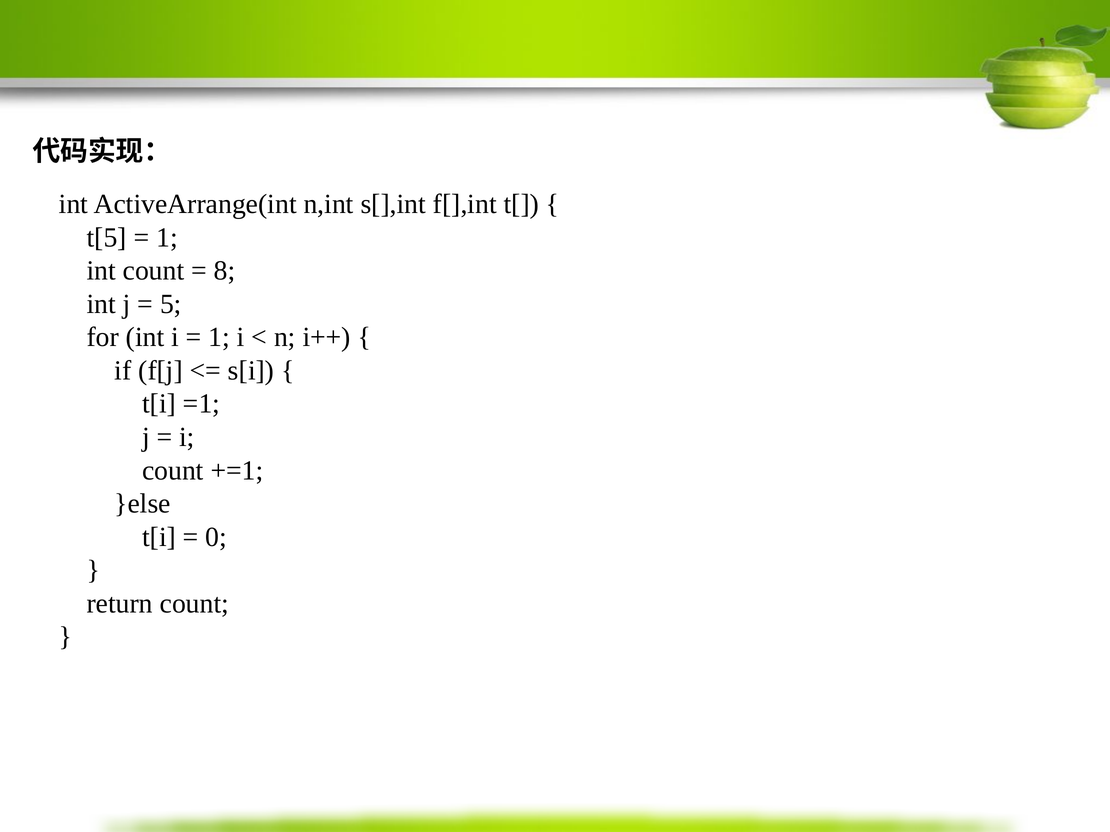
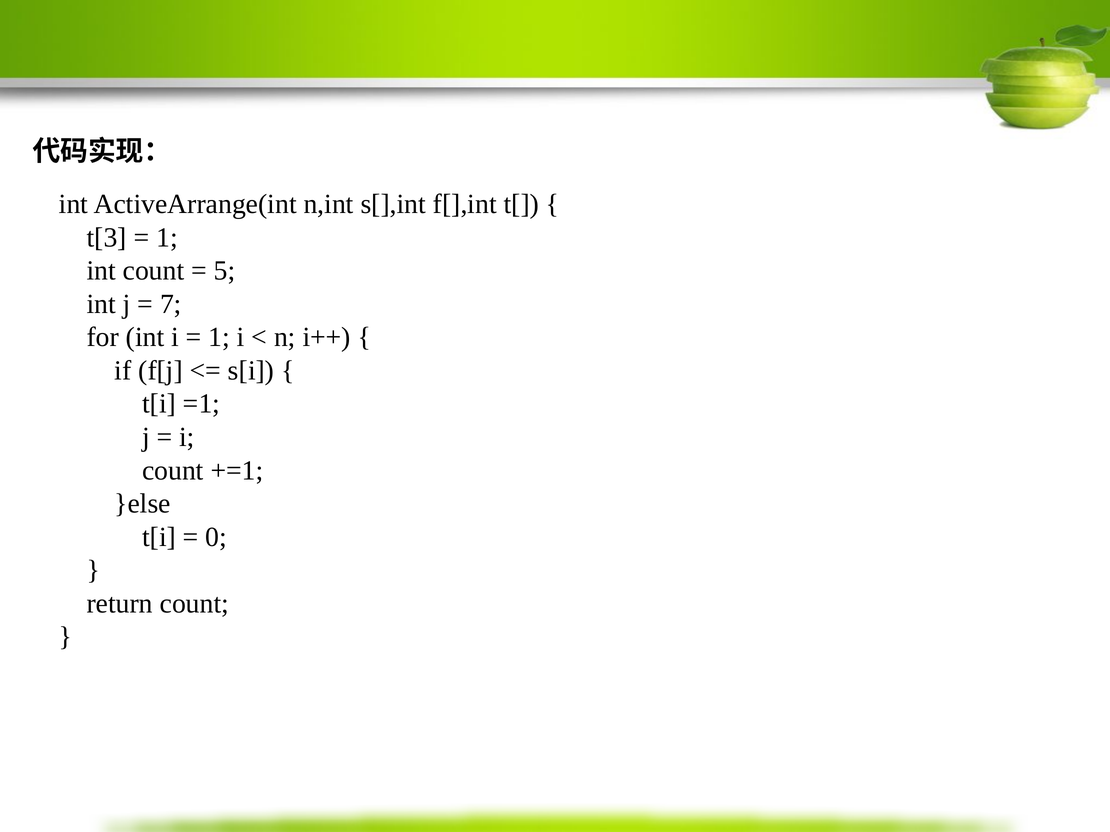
t[5: t[5 -> t[3
8: 8 -> 5
5: 5 -> 7
